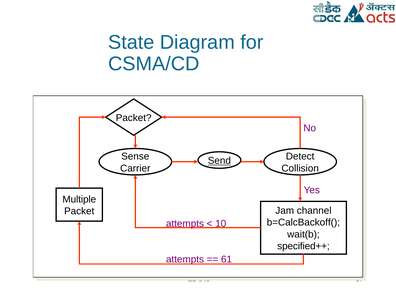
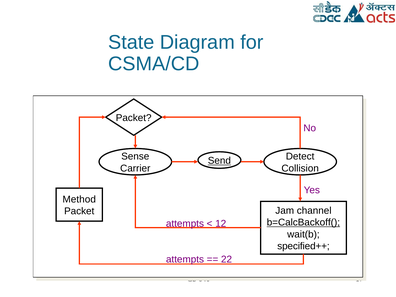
Multiple: Multiple -> Method
b=CalcBackoff( underline: none -> present
10: 10 -> 12
61: 61 -> 22
